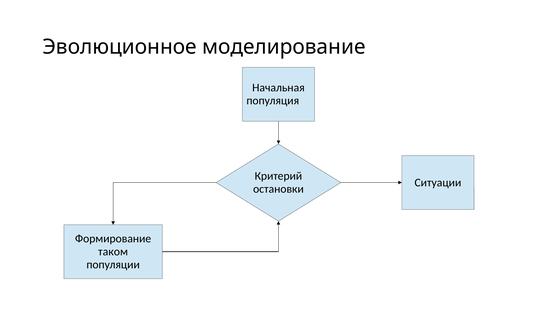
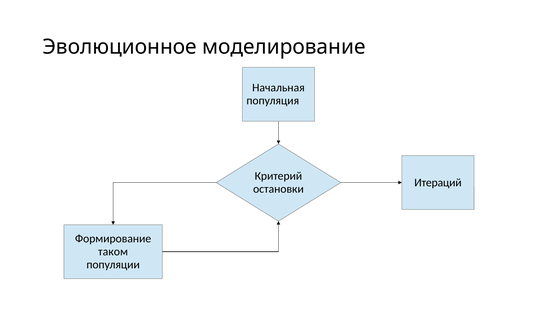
Ситуации: Ситуации -> Итераций
